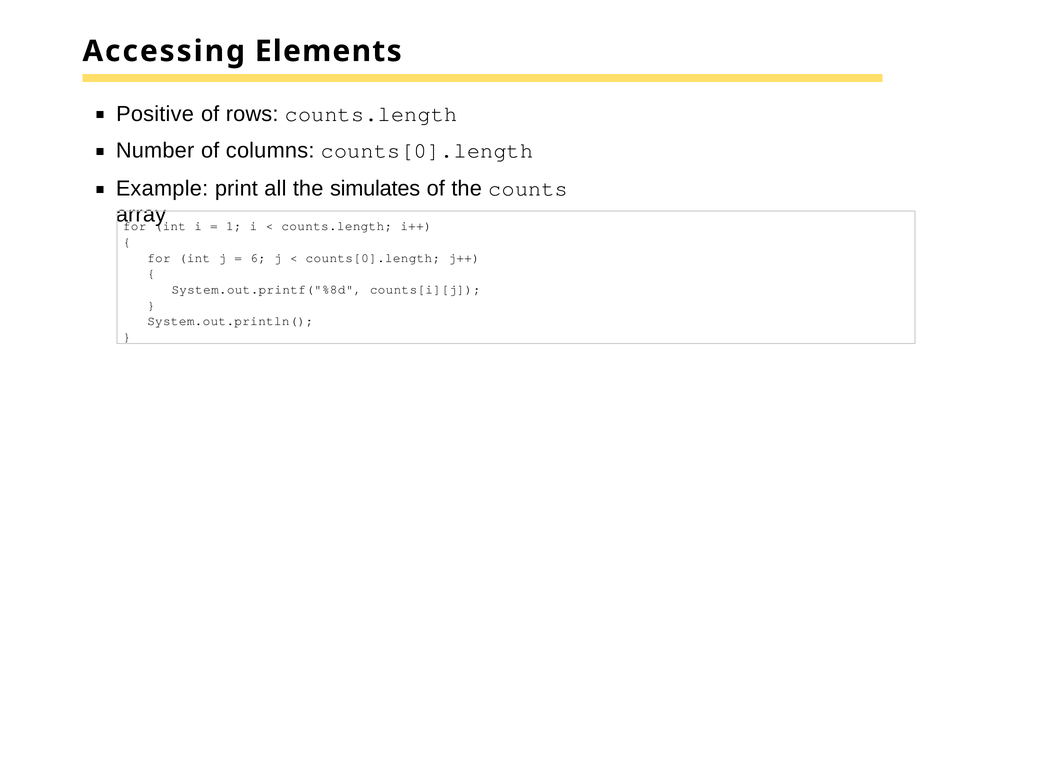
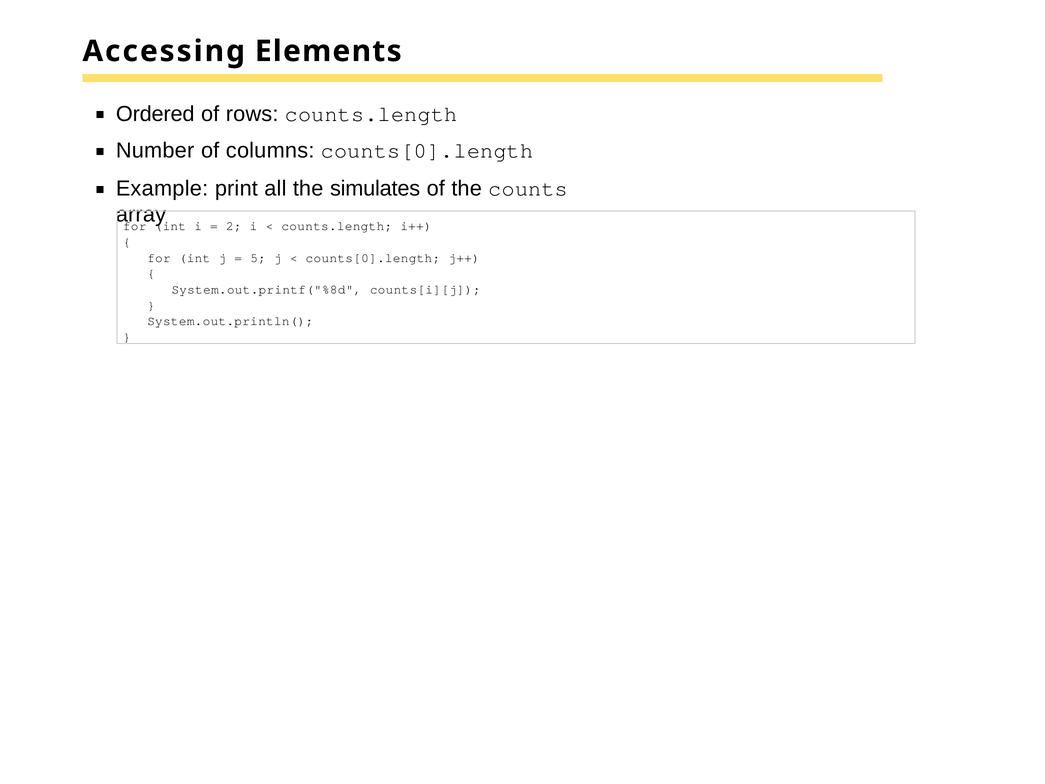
Positive: Positive -> Ordered
1: 1 -> 2
6: 6 -> 5
